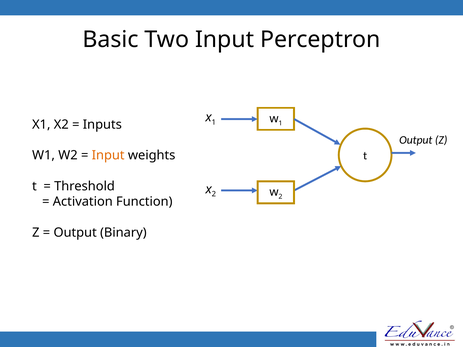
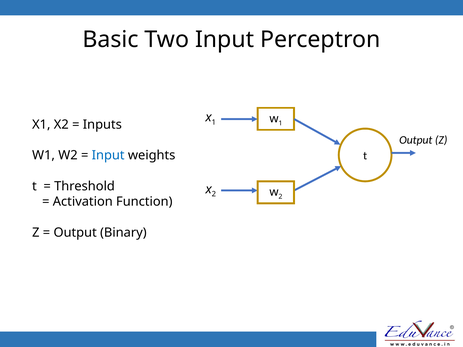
Input at (108, 155) colour: orange -> blue
